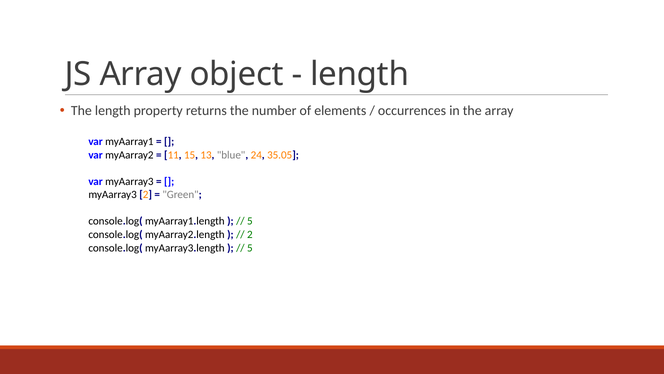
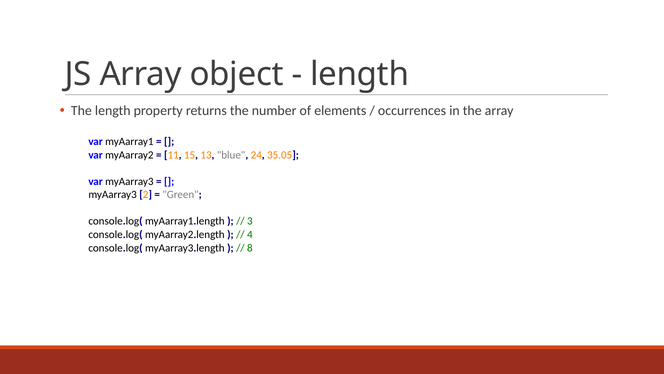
5 at (250, 221): 5 -> 3
2 at (250, 234): 2 -> 4
5 at (250, 248): 5 -> 8
